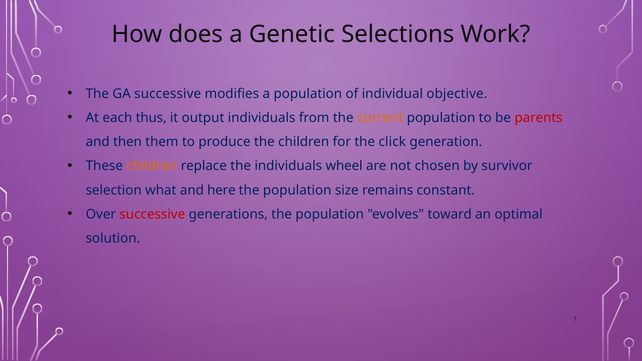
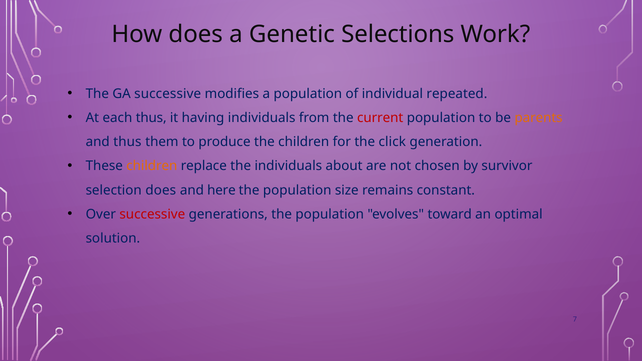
objective: objective -> repeated
output: output -> having
current colour: orange -> red
parents colour: red -> orange
and then: then -> thus
wheel: wheel -> about
selection what: what -> does
